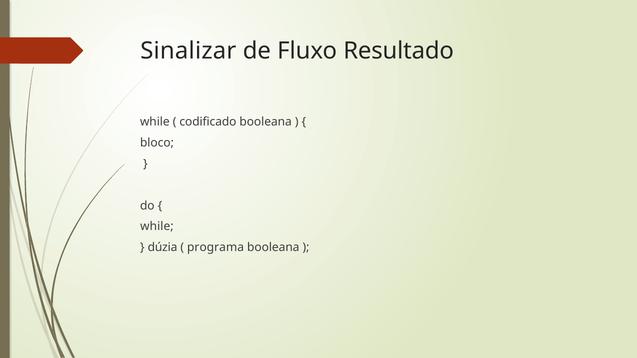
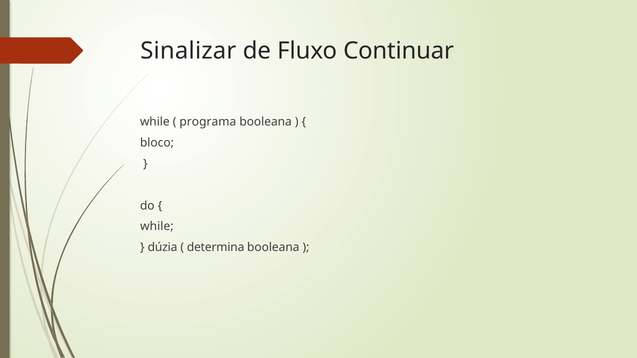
Resultado: Resultado -> Continuar
codificado: codificado -> programa
programa: programa -> determina
